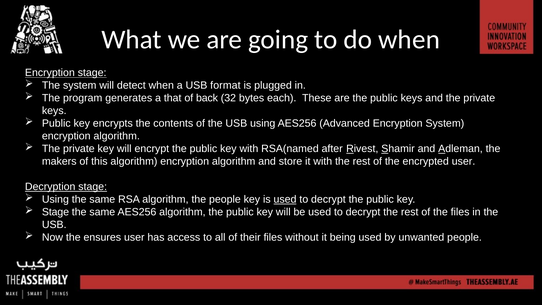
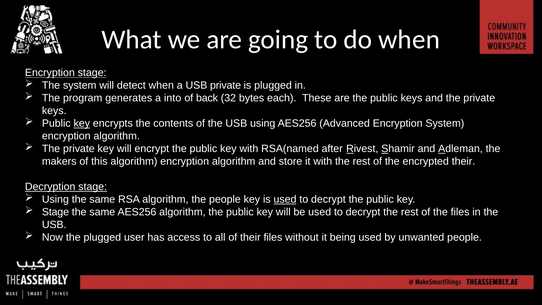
USB format: format -> private
that: that -> into
key at (82, 123) underline: none -> present
encrypted user: user -> their
the ensures: ensures -> plugged
